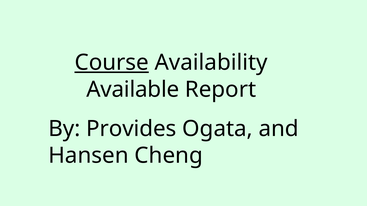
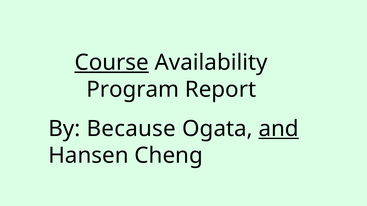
Available: Available -> Program
Provides: Provides -> Because
and underline: none -> present
